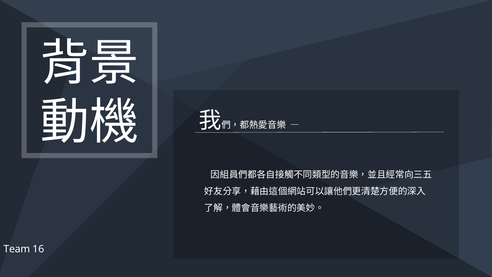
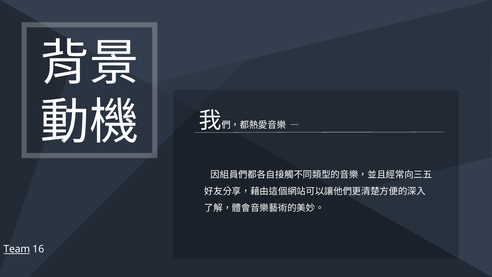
Team underline: none -> present
